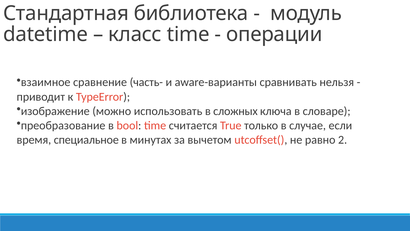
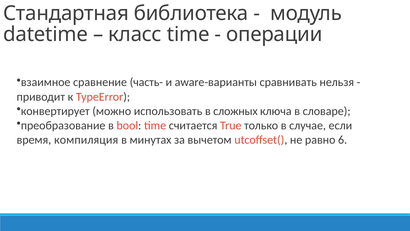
изображение: изображение -> конвертирует
специальное: специальное -> компиляция
2: 2 -> 6
